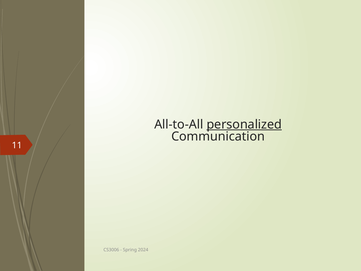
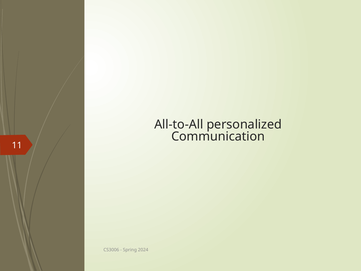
personalized underline: present -> none
